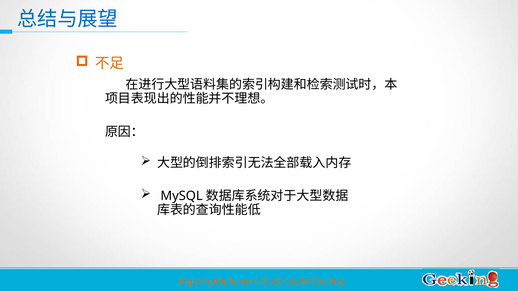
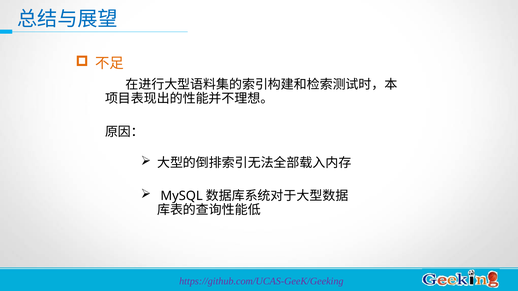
https://github.com/UCAS-GeeK/Geeking colour: orange -> purple
